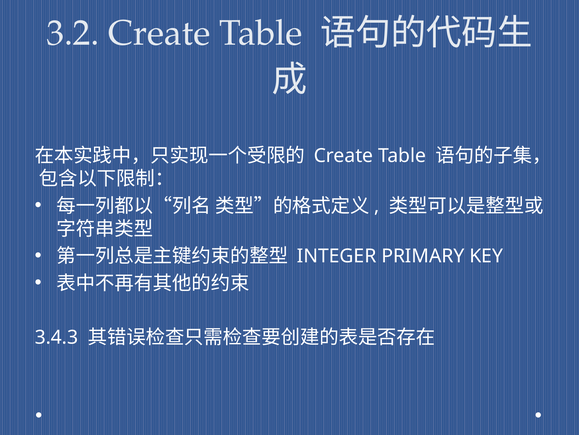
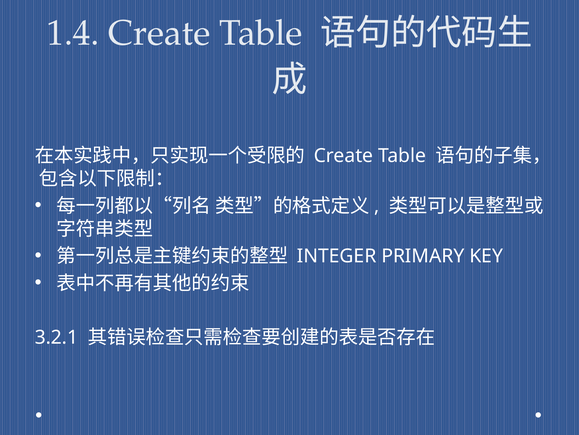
3.2: 3.2 -> 1.4
3.4.3: 3.4.3 -> 3.2.1
